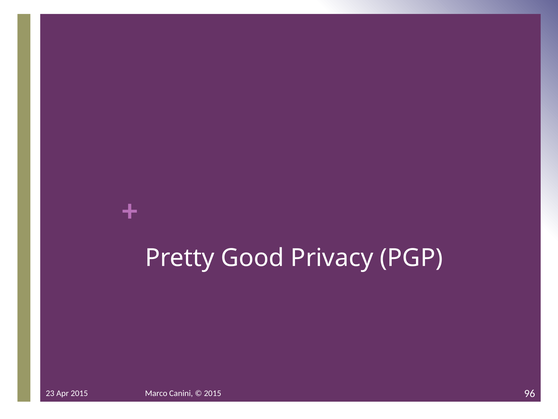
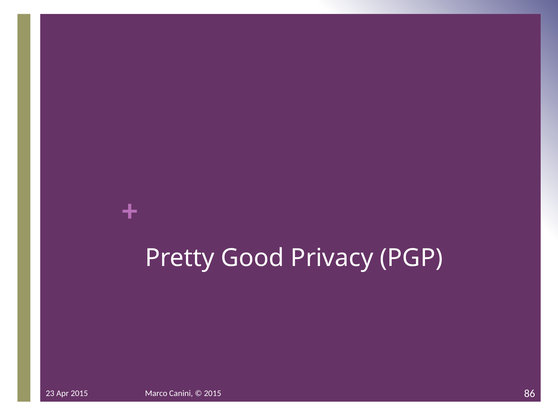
96: 96 -> 86
